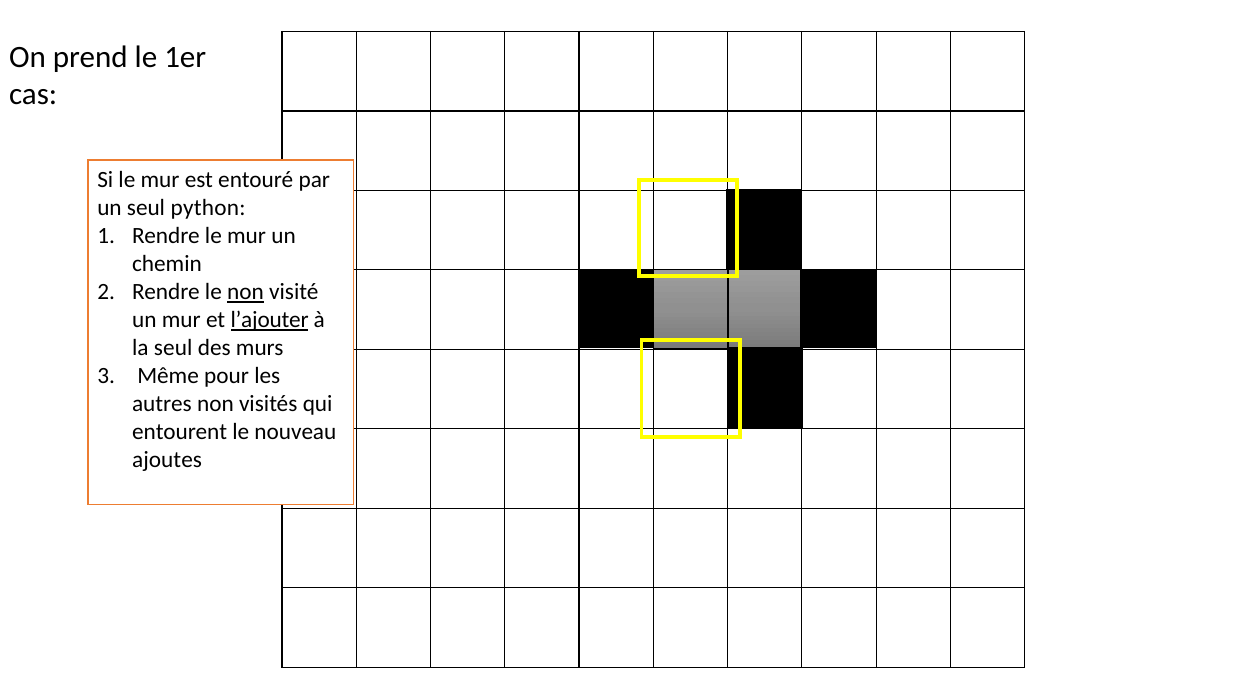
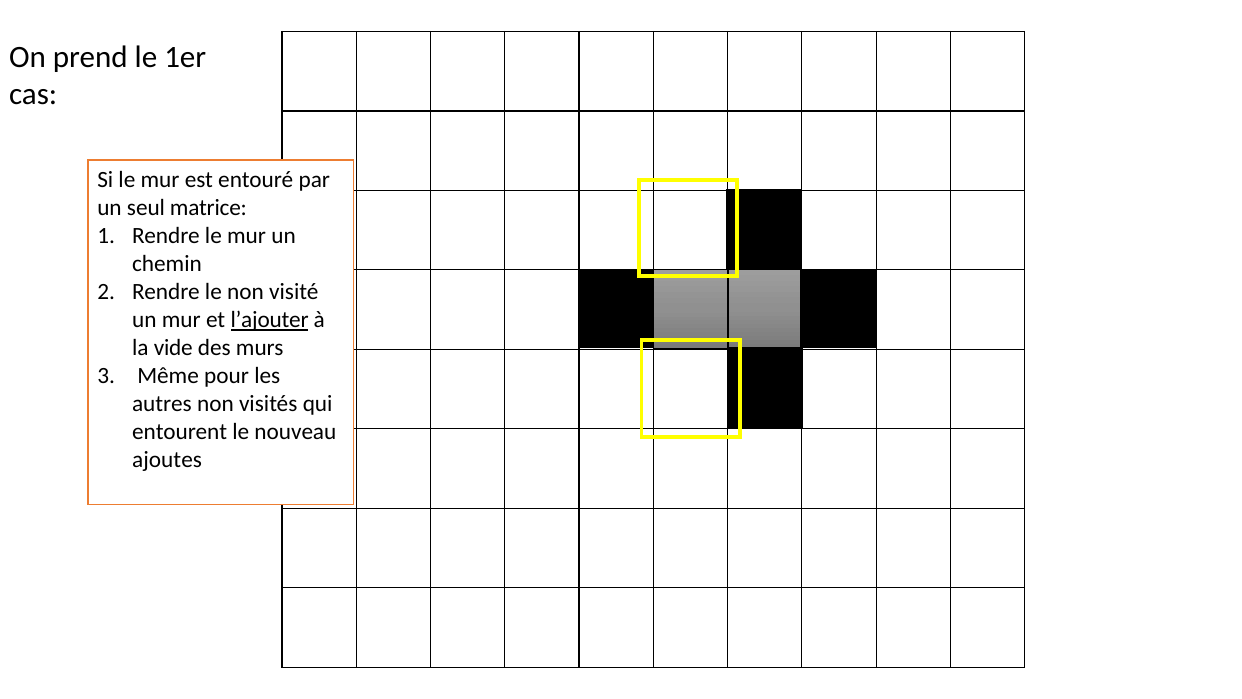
python: python -> matrice
non at (245, 292) underline: present -> none
la seul: seul -> vide
